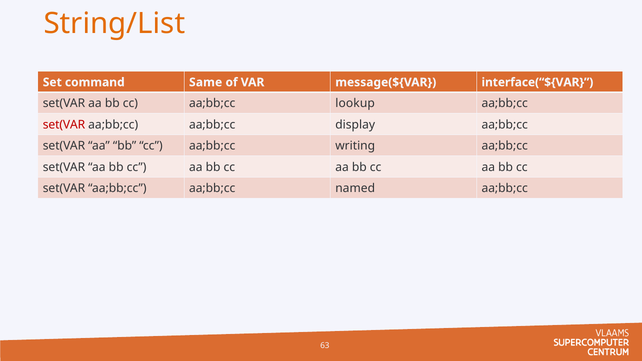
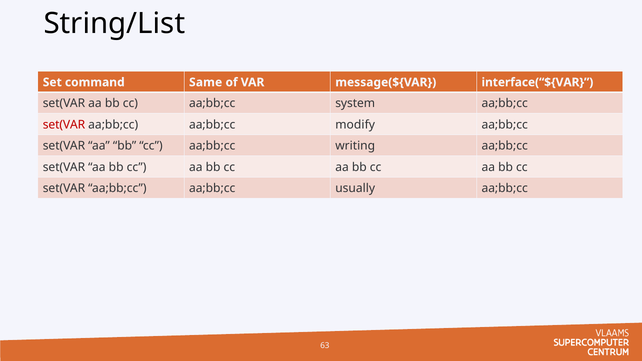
String/List colour: orange -> black
lookup: lookup -> system
display: display -> modify
named: named -> usually
